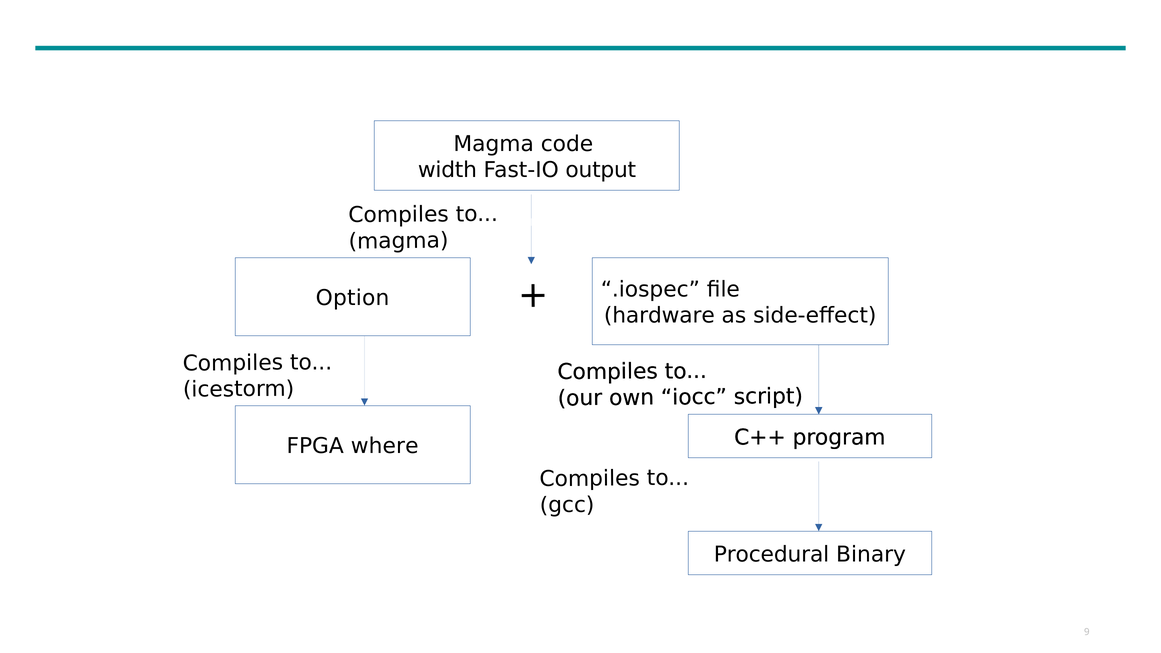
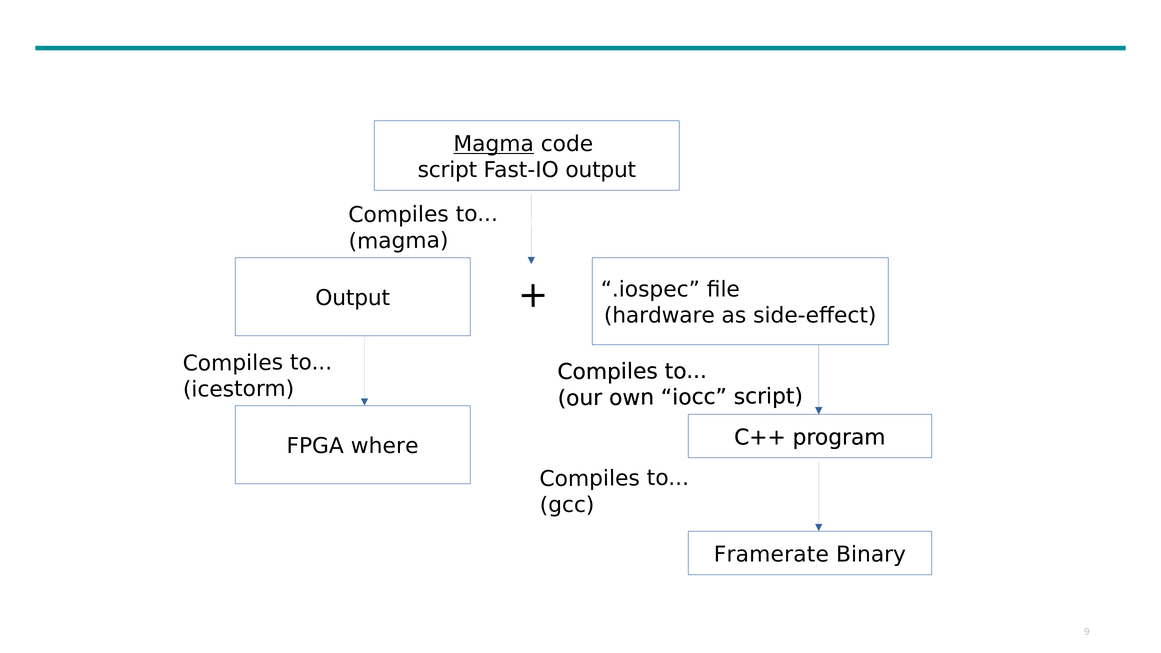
Magma at (494, 144) underline: none -> present
width at (447, 170): width -> script
Option at (353, 298): Option -> Output
Procedural: Procedural -> Framerate
